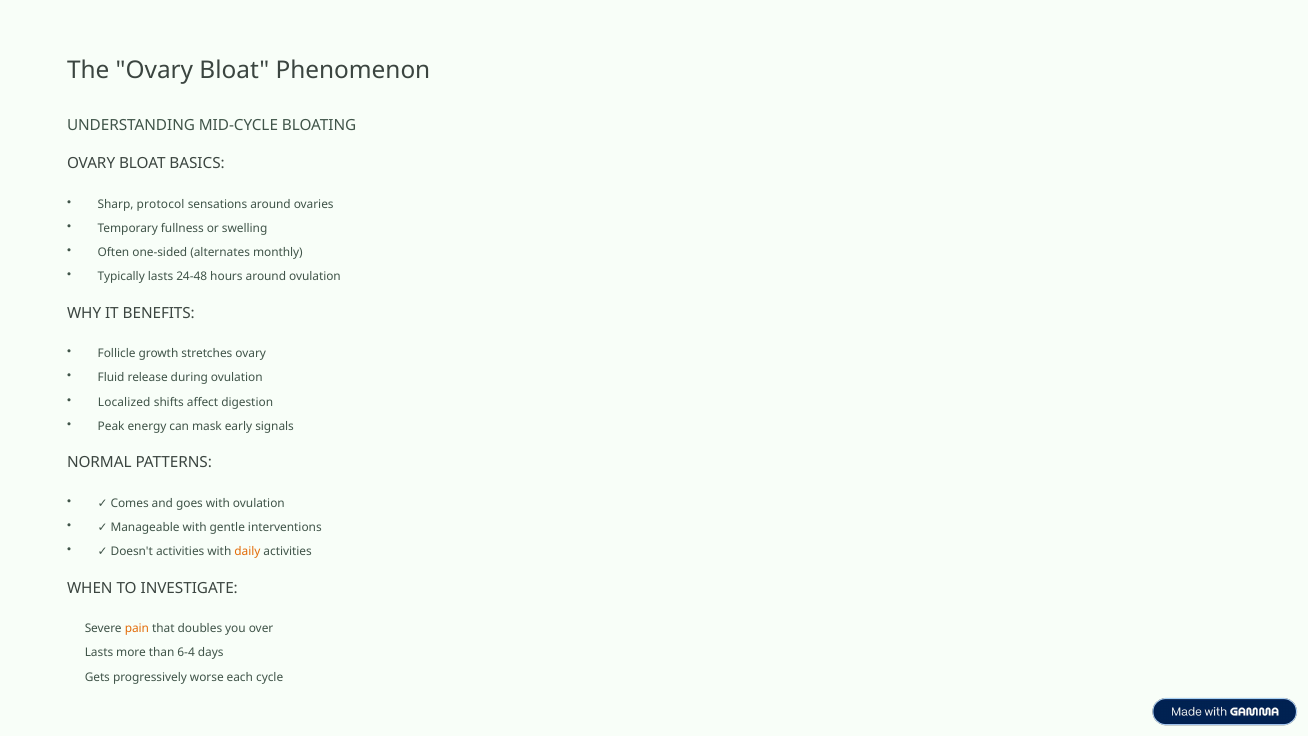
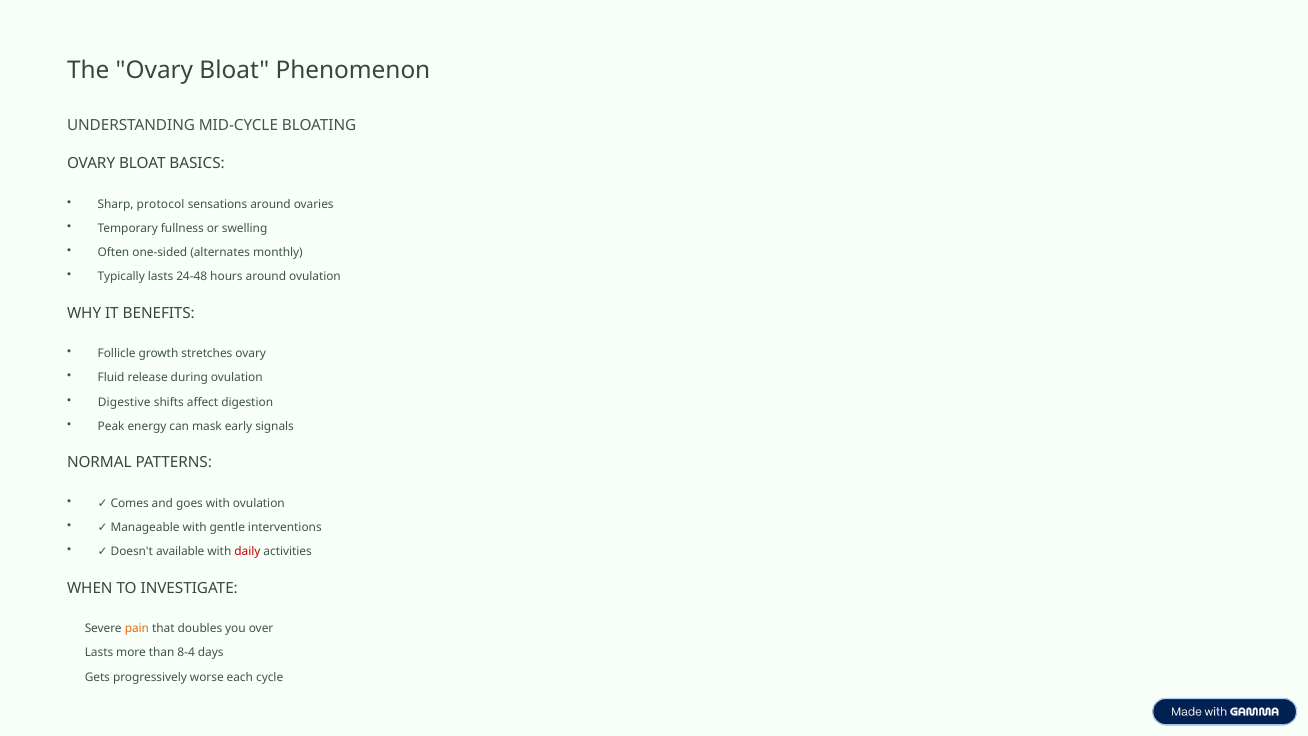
Localized: Localized -> Digestive
activities at (180, 552): activities -> available
daily colour: orange -> red
6-4: 6-4 -> 8-4
